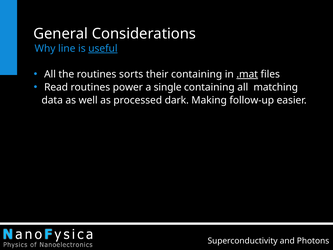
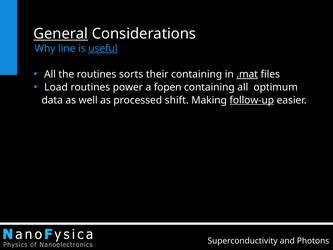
General underline: none -> present
Read: Read -> Load
single: single -> fopen
matching: matching -> optimum
dark: dark -> shift
follow-up underline: none -> present
